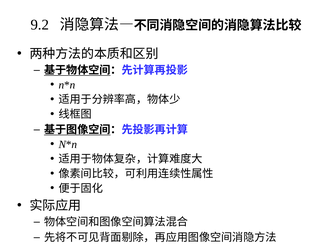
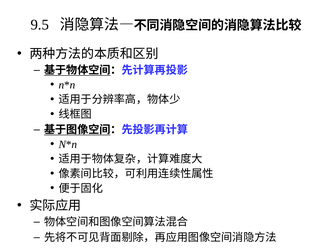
9.2: 9.2 -> 9.5
